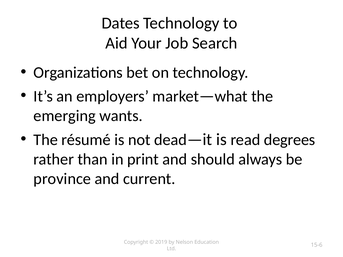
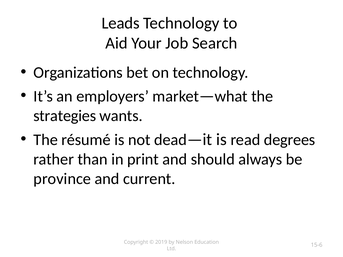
Dates: Dates -> Leads
emerging: emerging -> strategies
